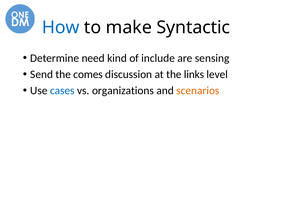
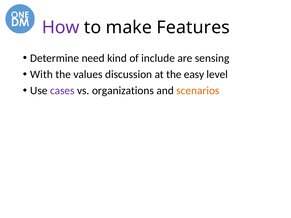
How colour: blue -> purple
Syntactic: Syntactic -> Features
Send: Send -> With
comes: comes -> values
links: links -> easy
cases colour: blue -> purple
